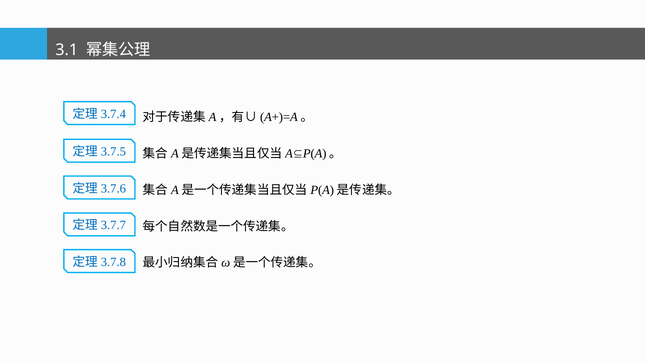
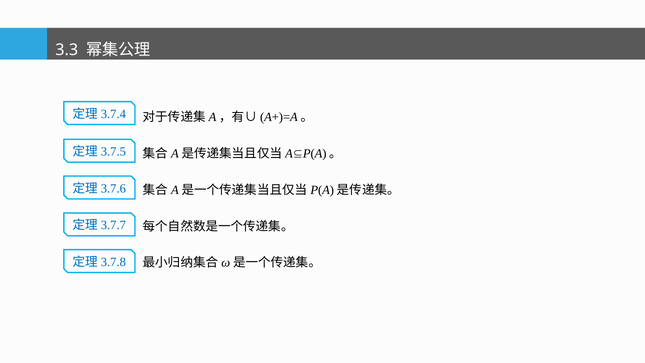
3.1: 3.1 -> 3.3
